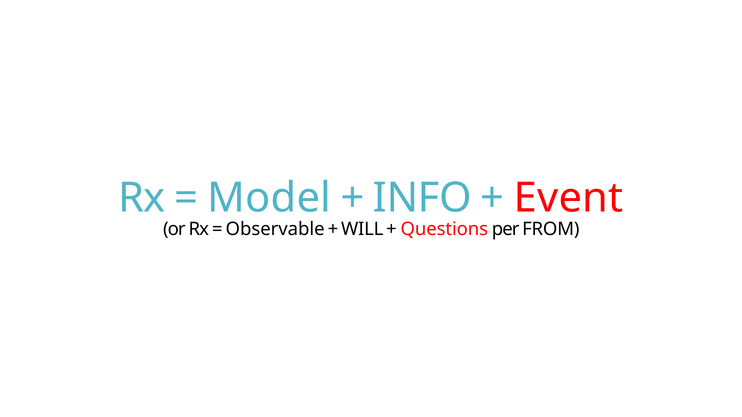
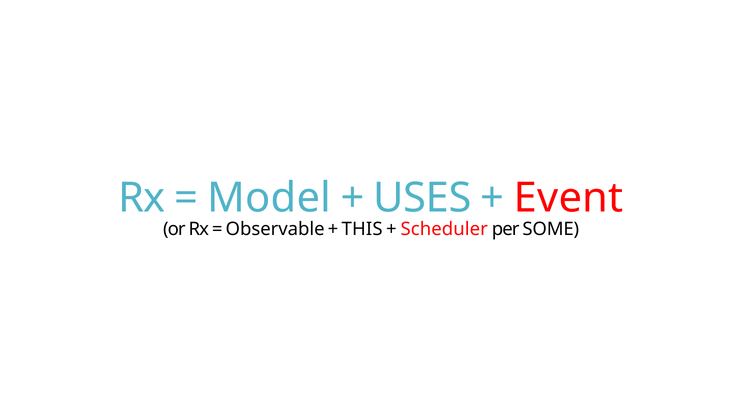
INFO: INFO -> USES
WILL: WILL -> THIS
Questions: Questions -> Scheduler
FROM: FROM -> SOME
